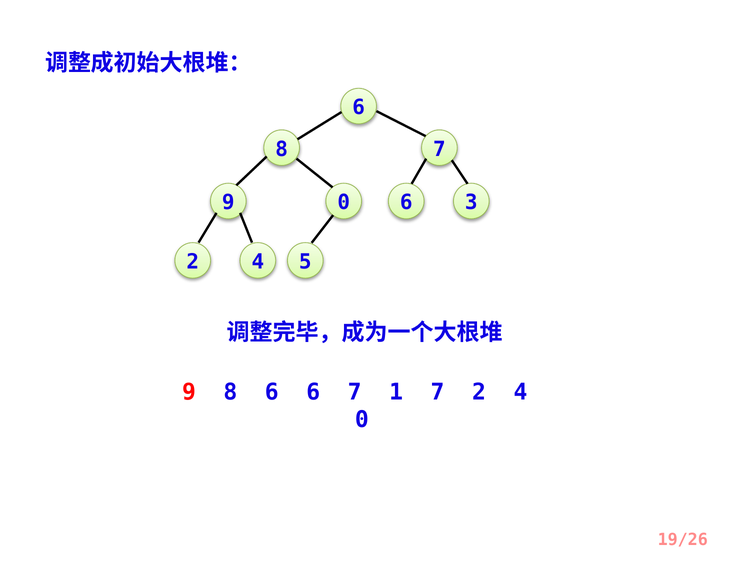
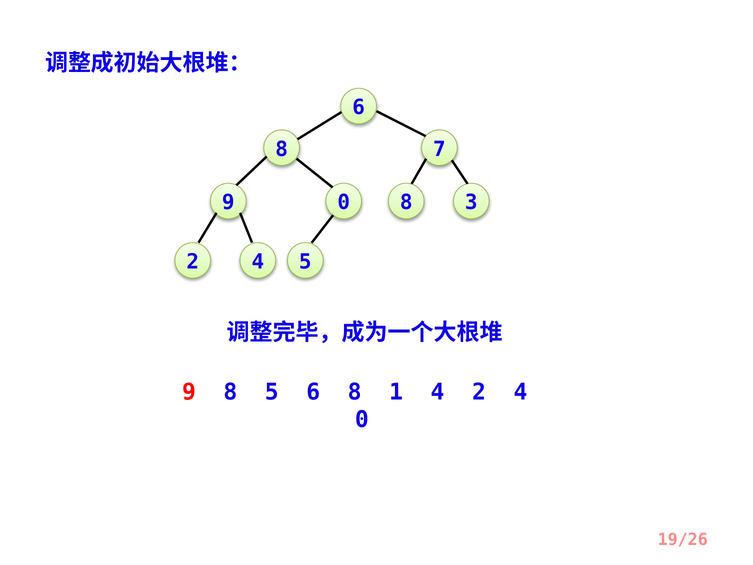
0 6: 6 -> 8
8 6: 6 -> 5
6 7: 7 -> 8
1 7: 7 -> 4
